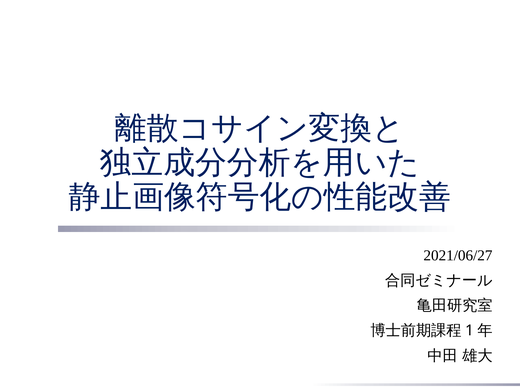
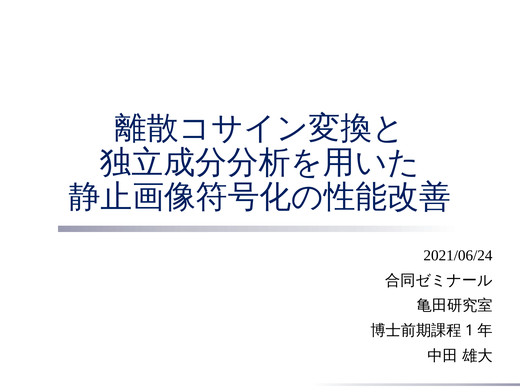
2021/06/27: 2021/06/27 -> 2021/06/24
